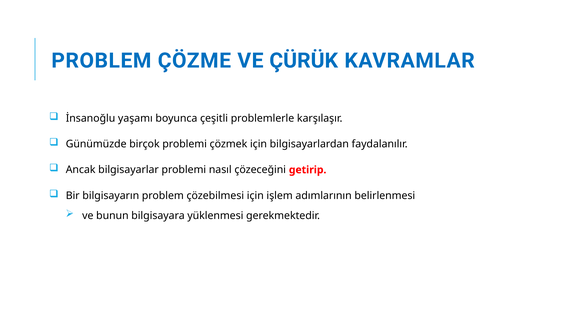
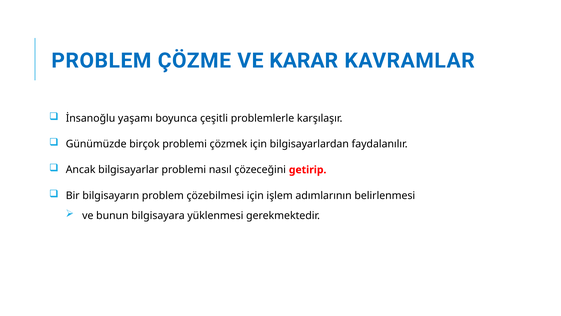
ÇÜRÜK: ÇÜRÜK -> KARAR
